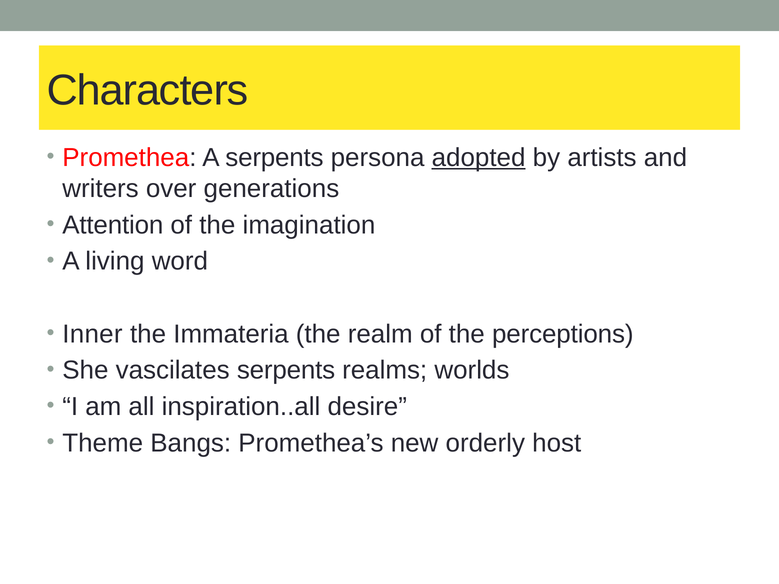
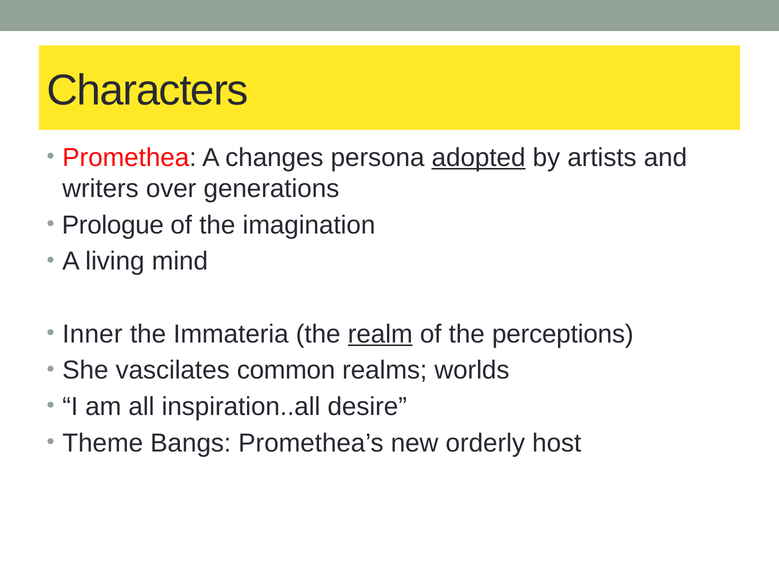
A serpents: serpents -> changes
Attention: Attention -> Prologue
word: word -> mind
realm underline: none -> present
vascilates serpents: serpents -> common
